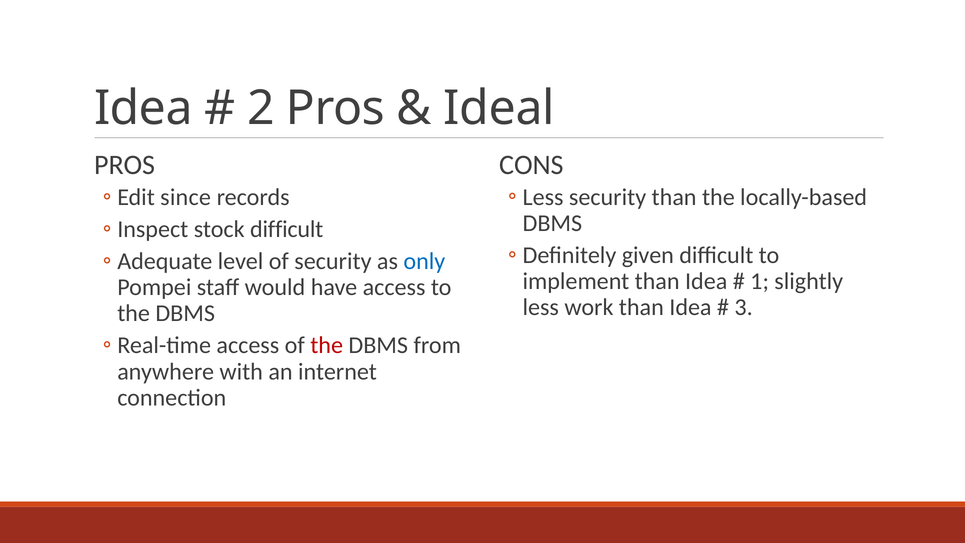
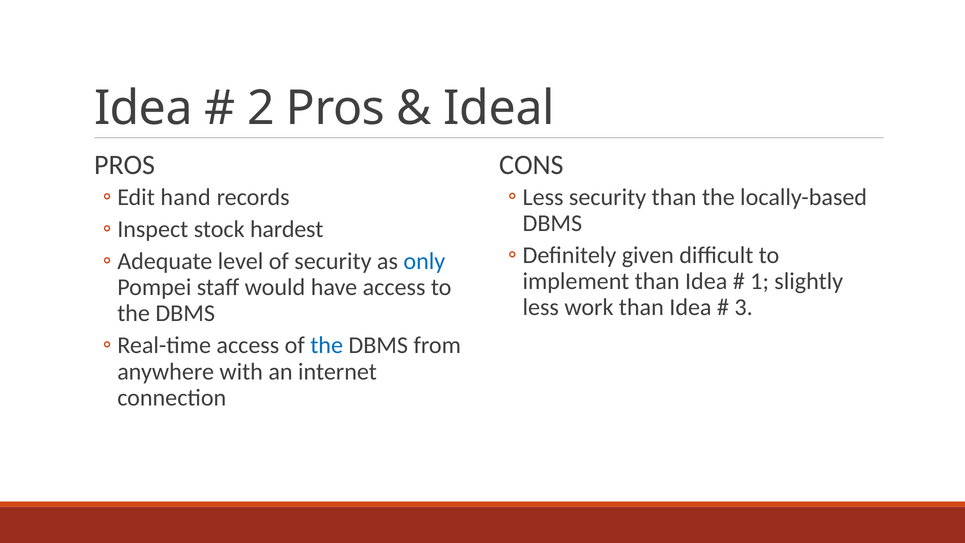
since: since -> hand
stock difficult: difficult -> hardest
the at (327, 345) colour: red -> blue
